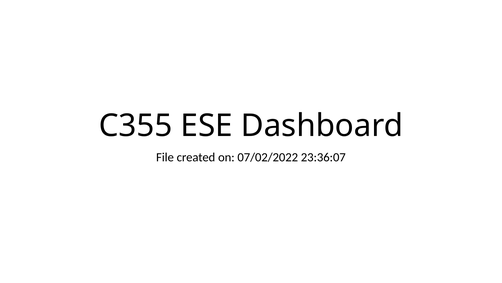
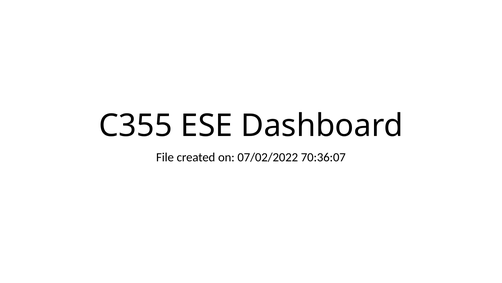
23:36:07: 23:36:07 -> 70:36:07
